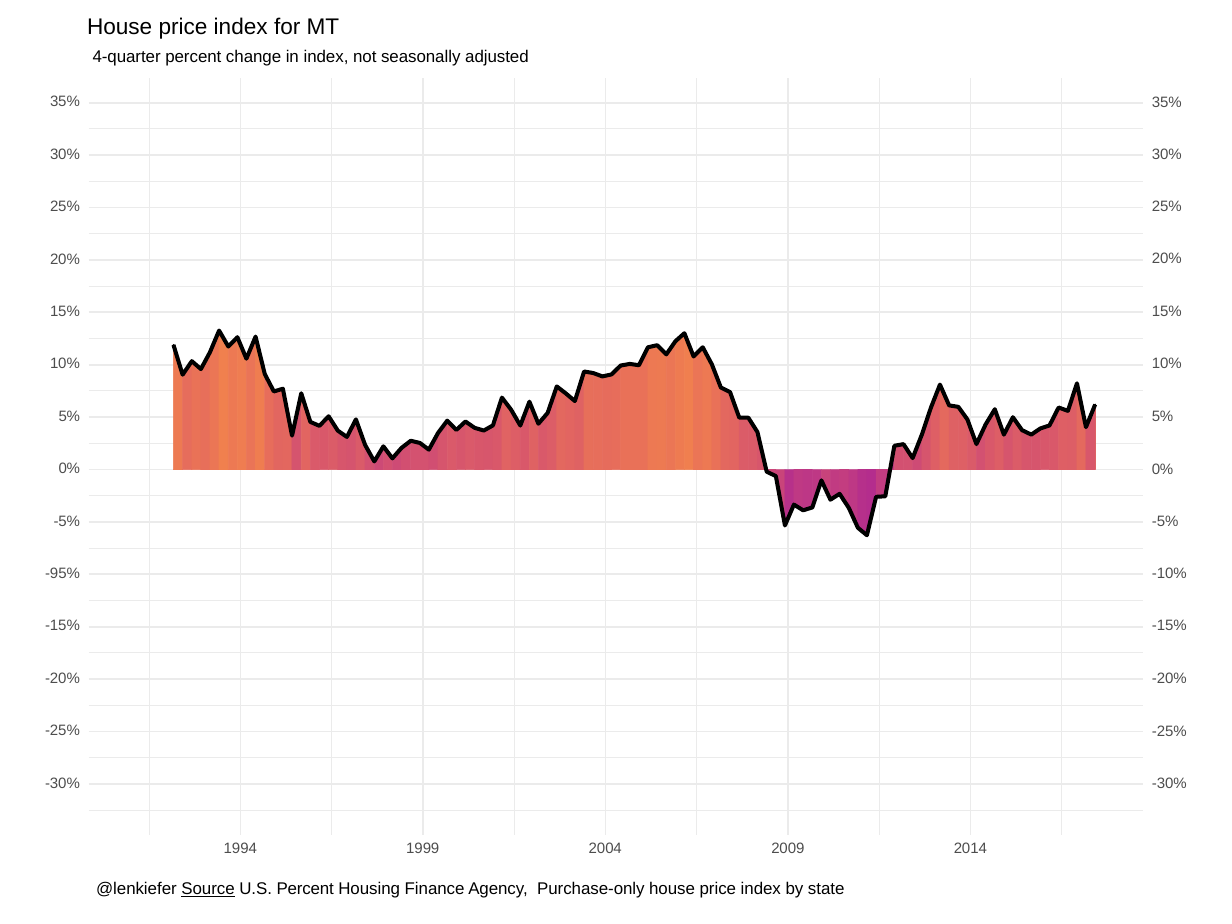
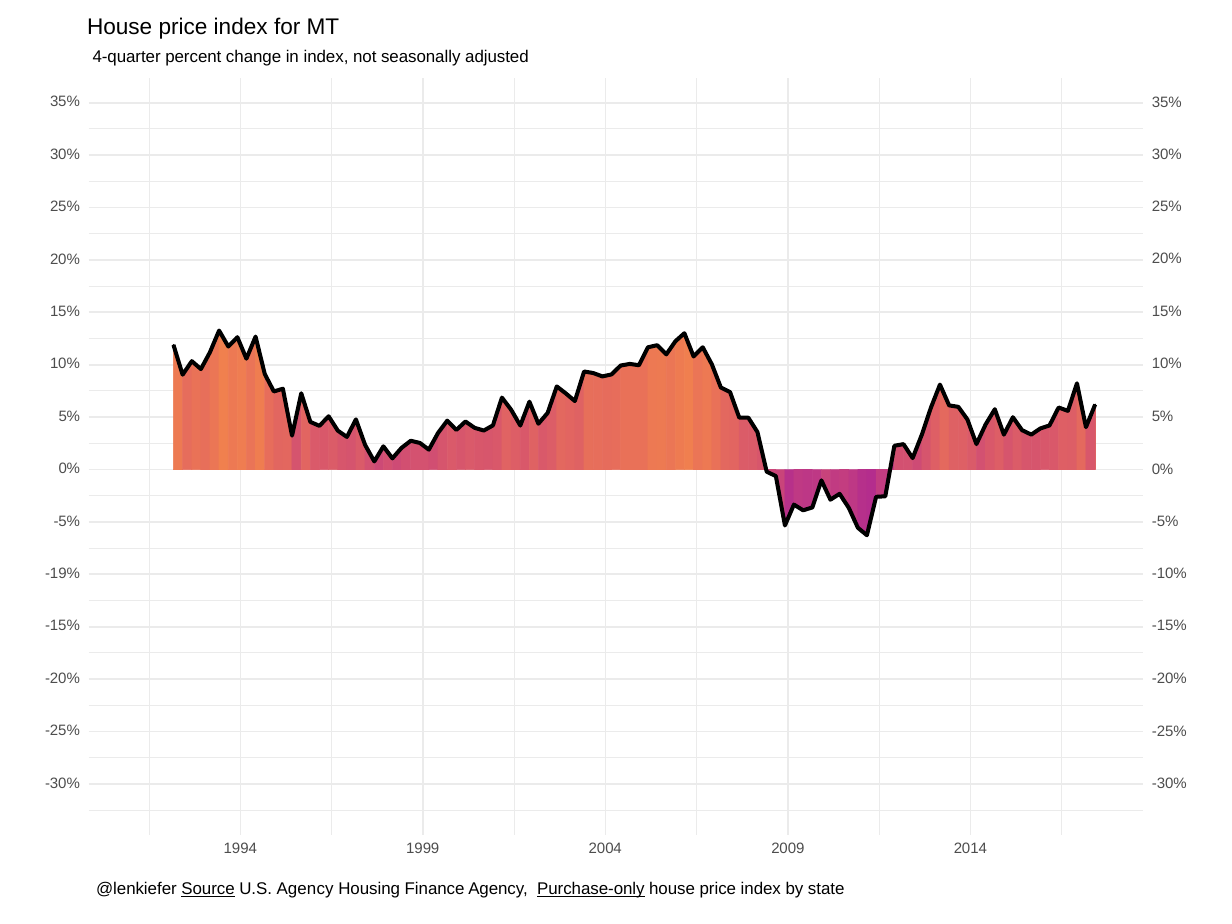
-95%: -95% -> -19%
U.S Percent: Percent -> Agency
Purchase-only underline: none -> present
